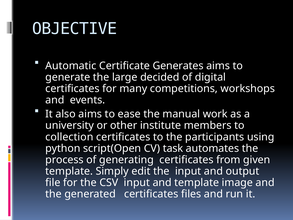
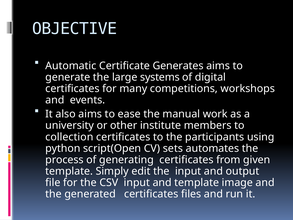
decided: decided -> systems
task: task -> sets
